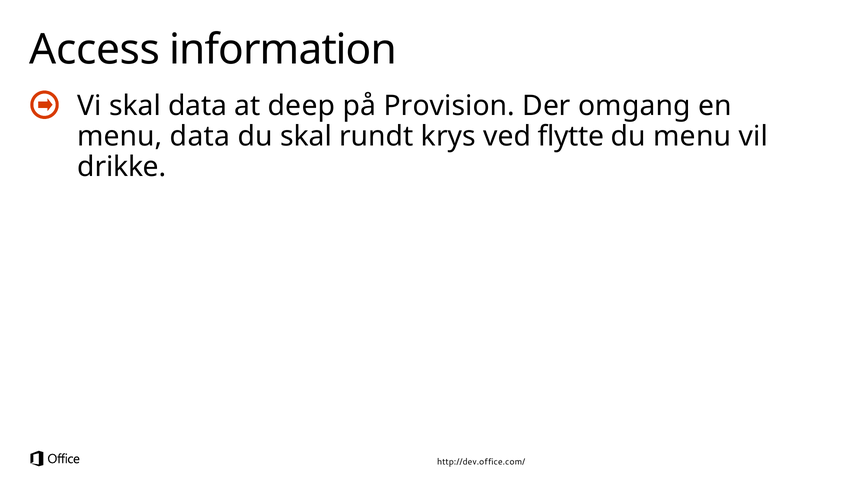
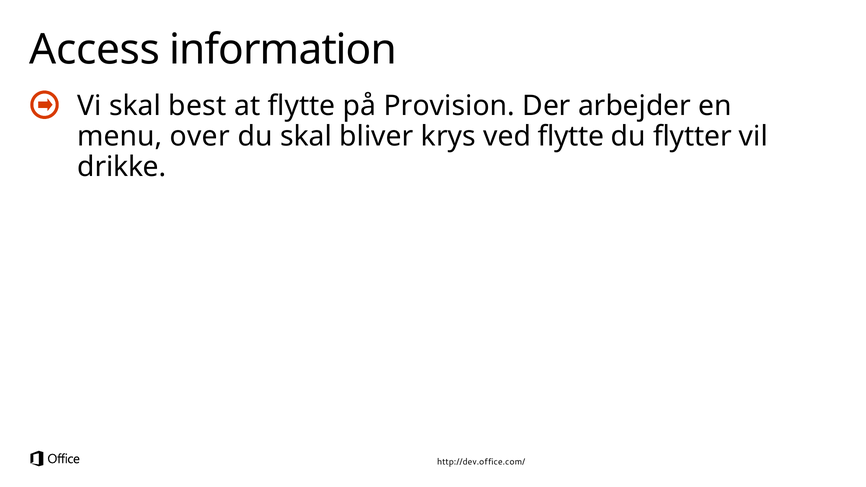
skal data: data -> best
at deep: deep -> flytte
omgang: omgang -> arbejder
menu data: data -> over
rundt: rundt -> bliver
du menu: menu -> flytter
